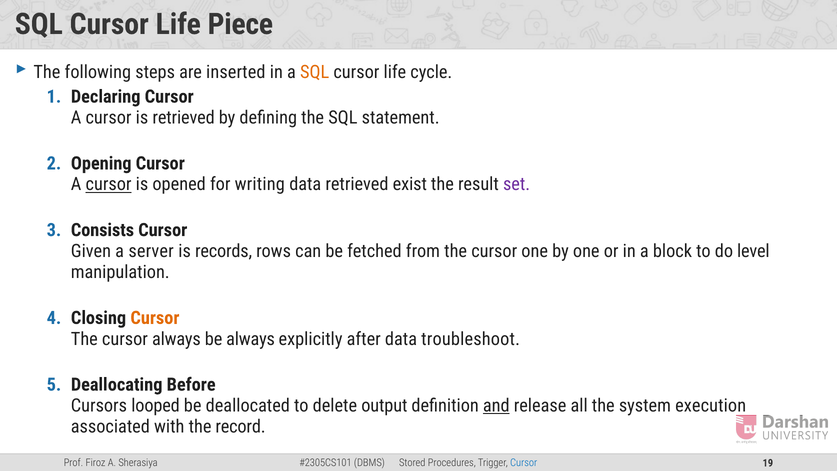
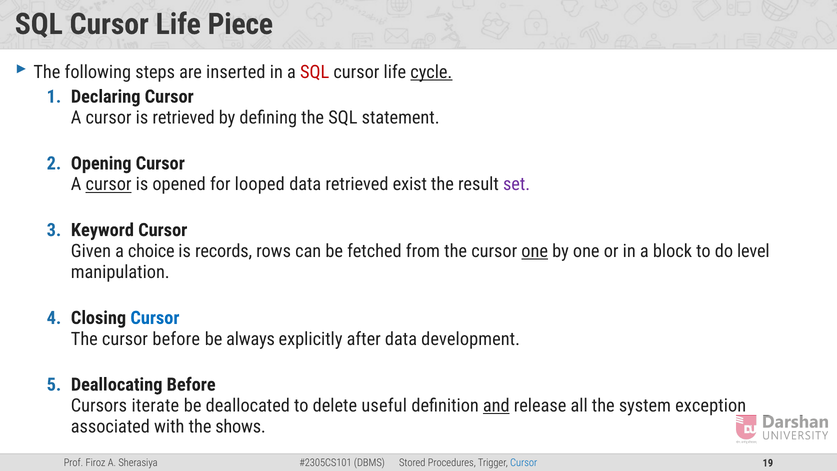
SQL at (315, 72) colour: orange -> red
cycle underline: none -> present
writing: writing -> looped
Consists: Consists -> Keyword
server: server -> choice
one at (535, 251) underline: none -> present
Cursor at (155, 318) colour: orange -> blue
cursor always: always -> before
troubleshoot: troubleshoot -> development
looped: looped -> iterate
output: output -> useful
execution: execution -> exception
record: record -> shows
